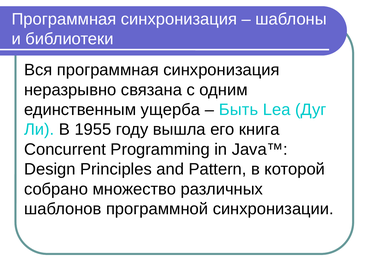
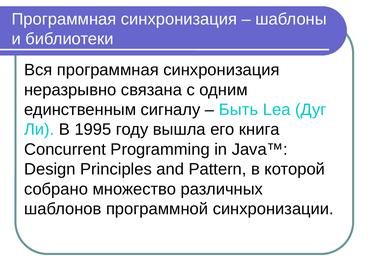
ущерба: ущерба -> сигналу
1955: 1955 -> 1995
